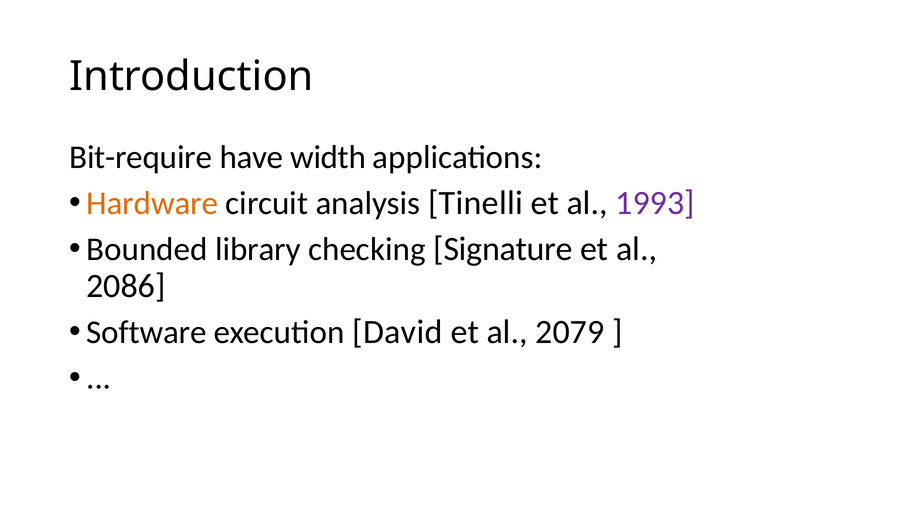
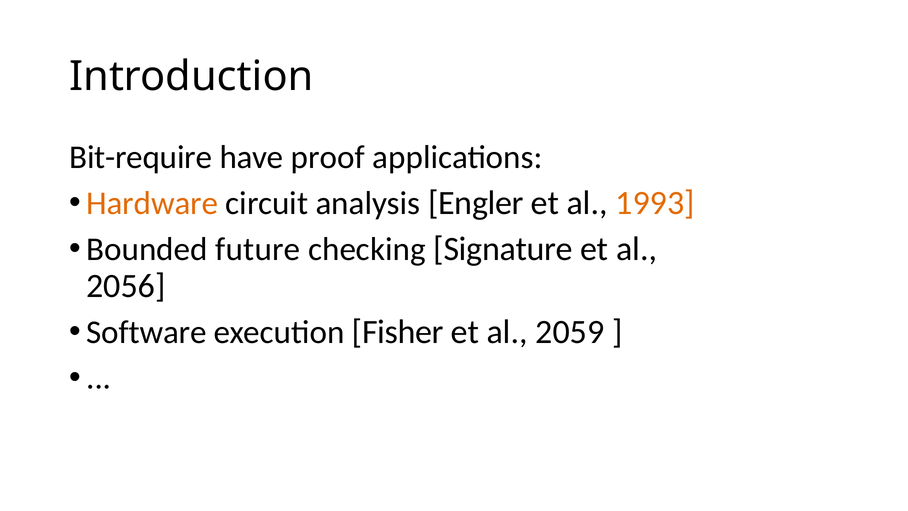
width: width -> proof
Tinelli: Tinelli -> Engler
1993 colour: purple -> orange
library: library -> future
2086: 2086 -> 2056
David: David -> Fisher
2079: 2079 -> 2059
